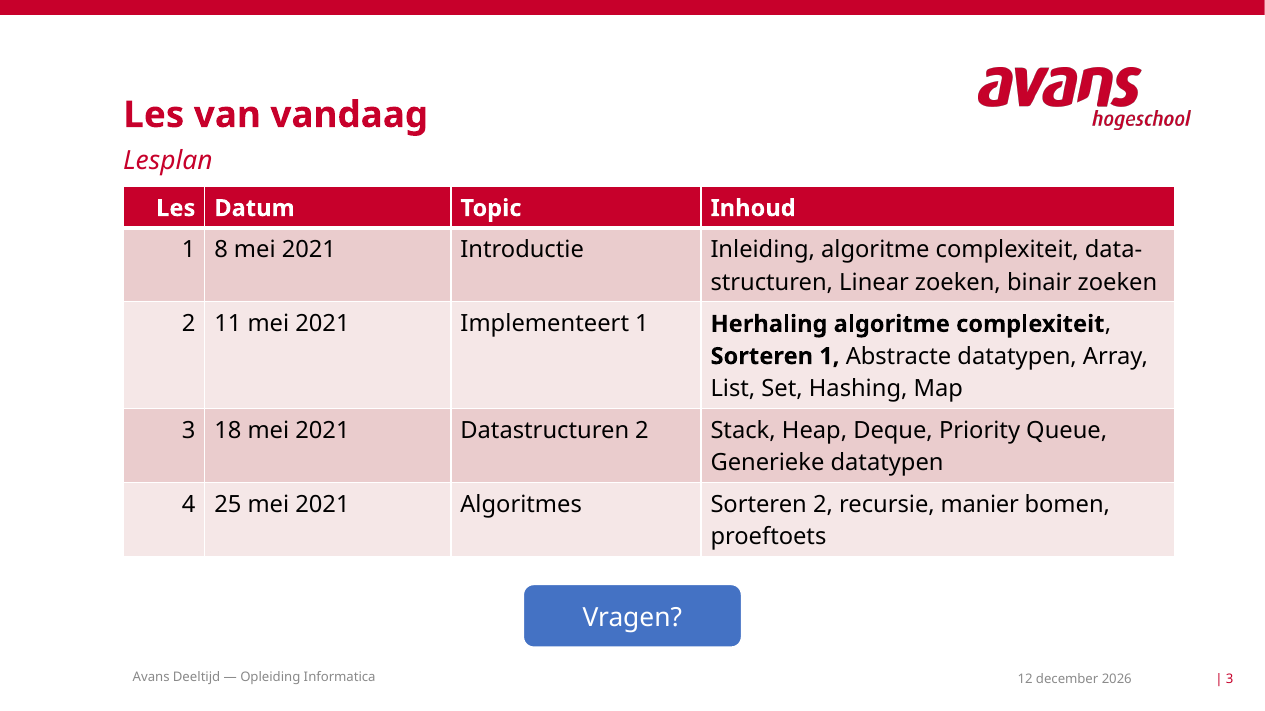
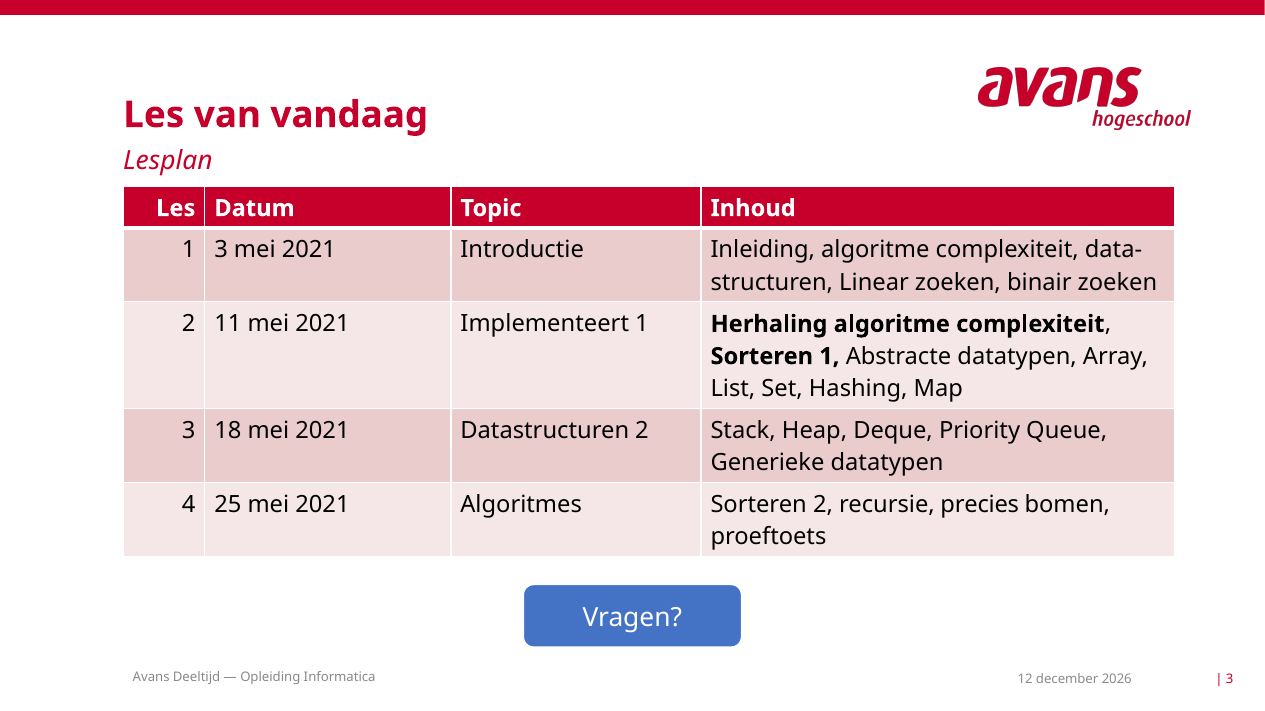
1 8: 8 -> 3
manier: manier -> precies
